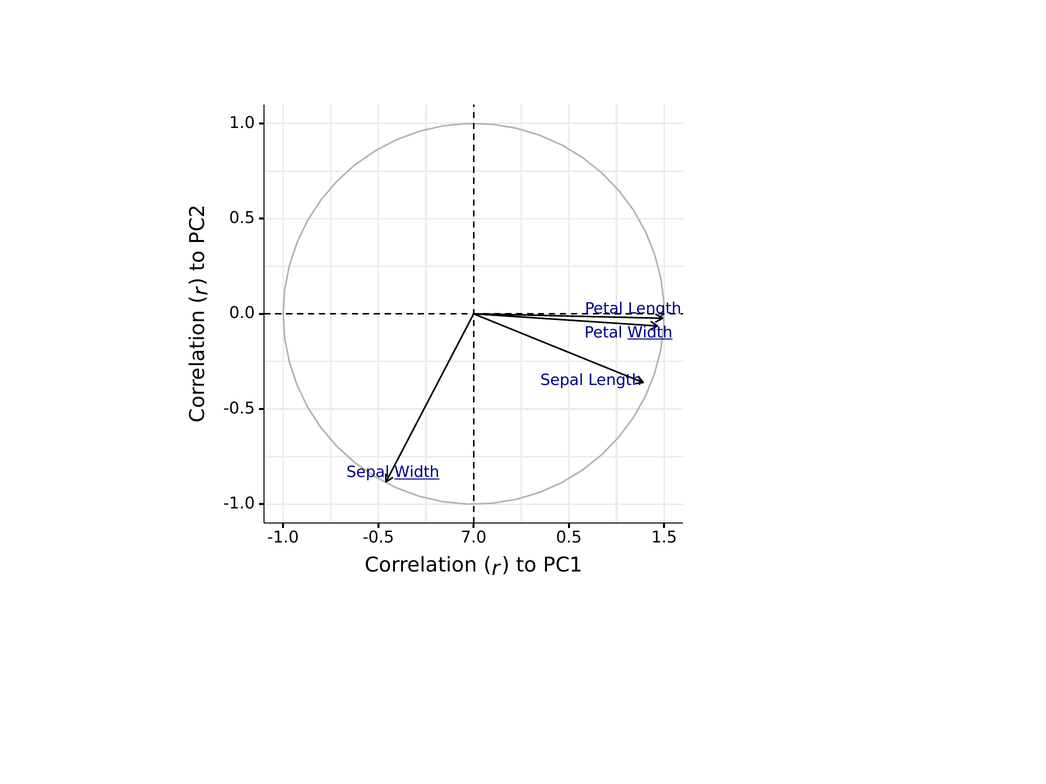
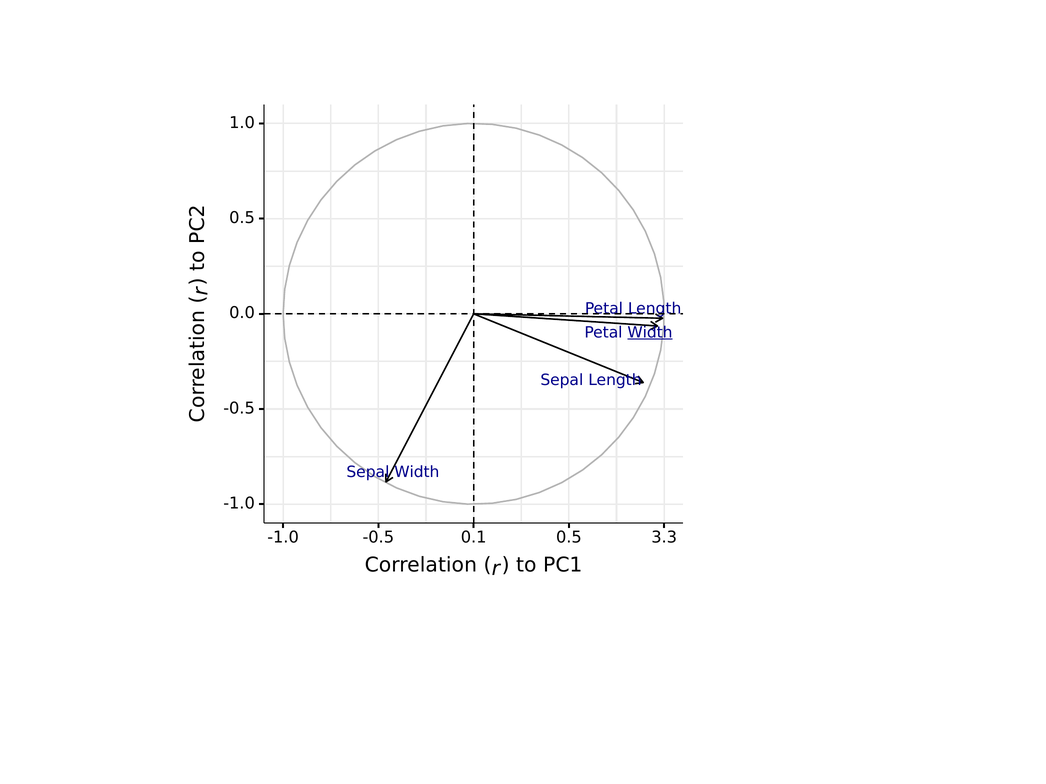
Width at (417, 473) underline: present -> none
7.0: 7.0 -> 0.1
1.5: 1.5 -> 3.3
